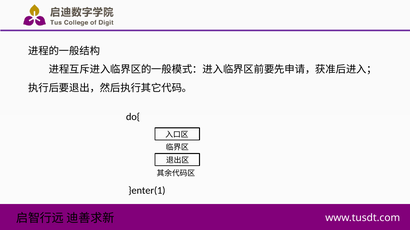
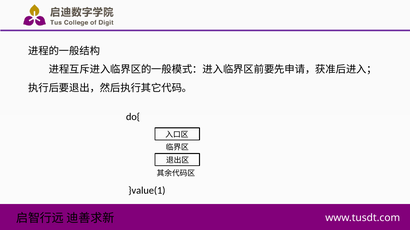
}enter(1: }enter(1 -> }value(1
